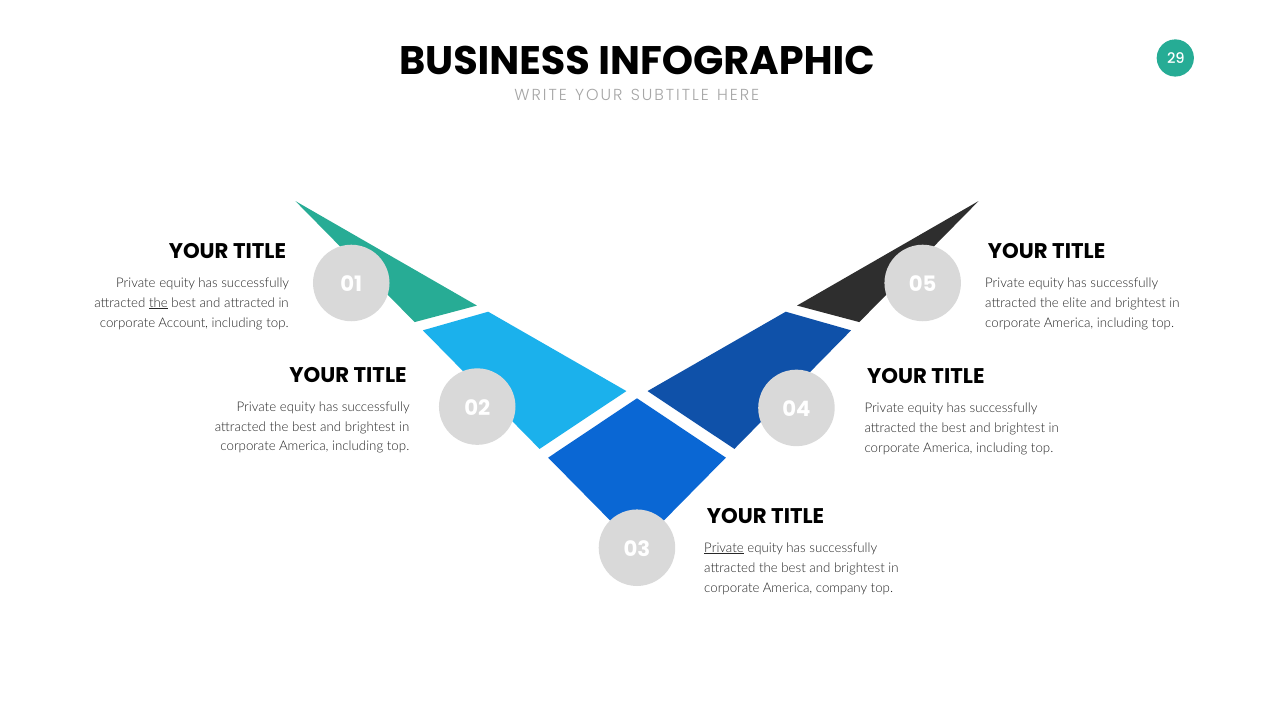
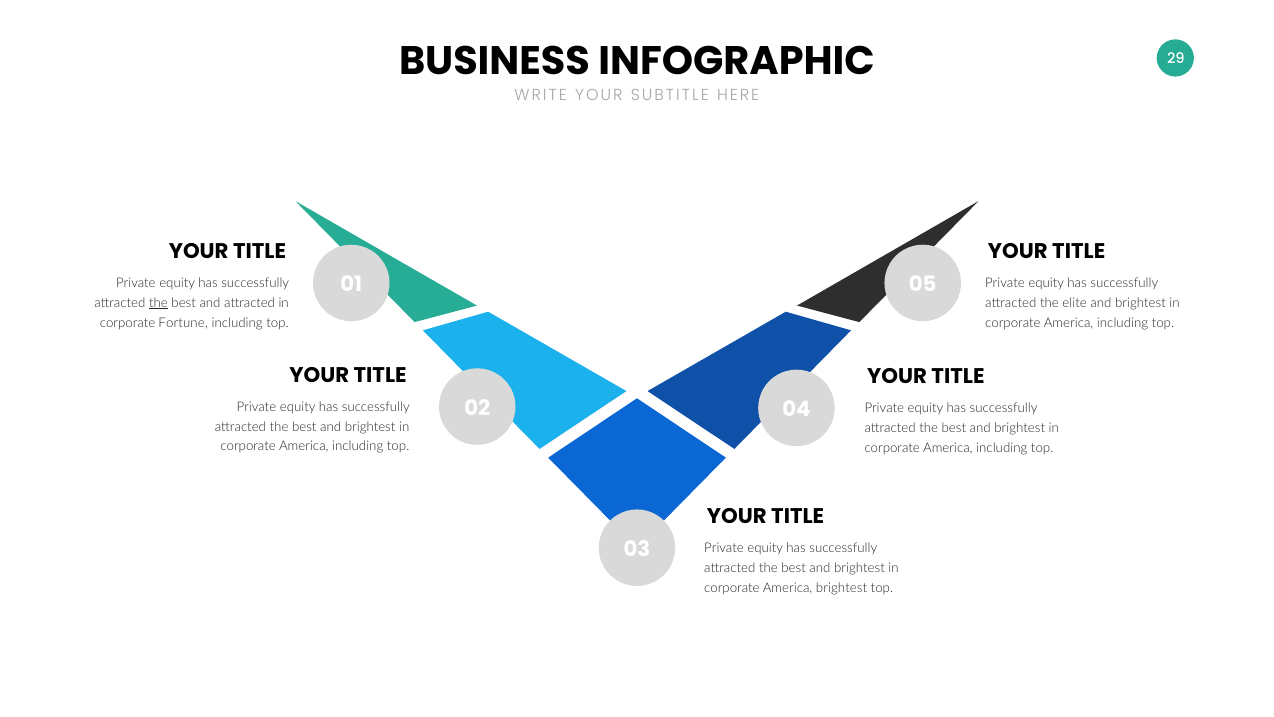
Account: Account -> Fortune
Private at (724, 548) underline: present -> none
America company: company -> brightest
